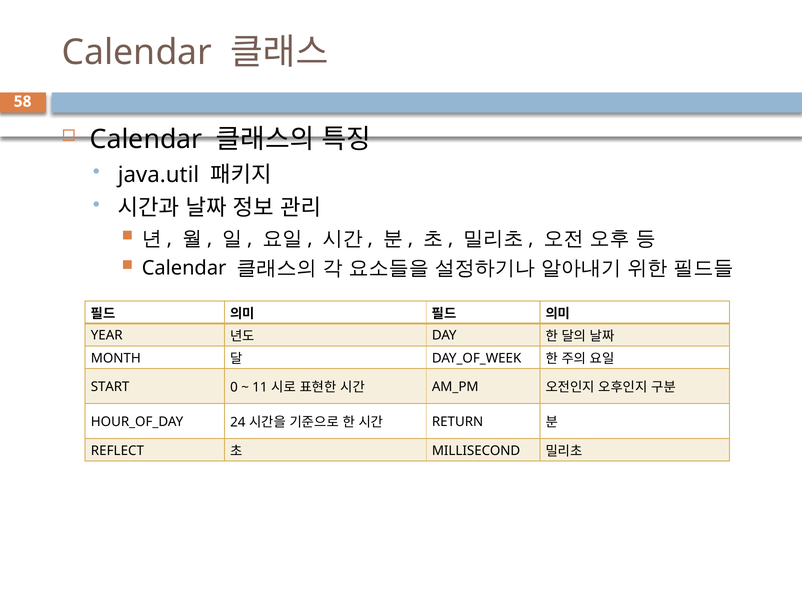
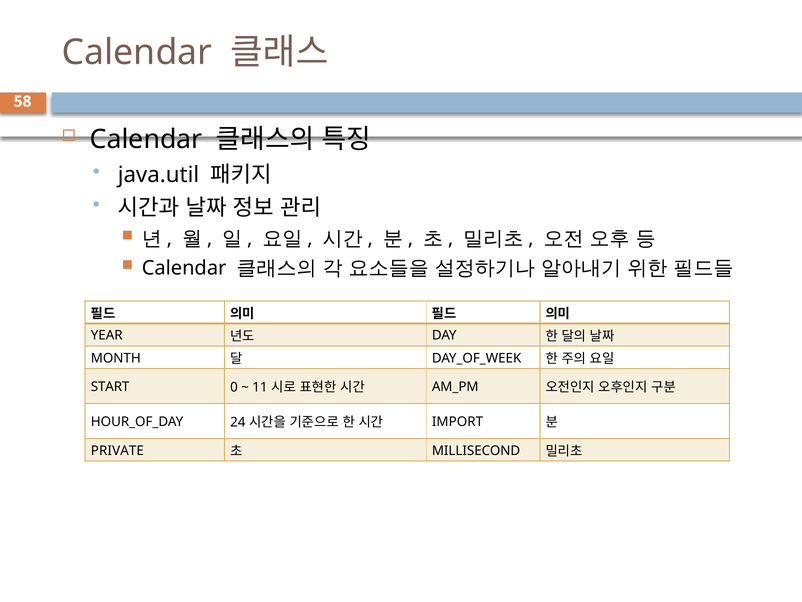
RETURN: RETURN -> IMPORT
REFLECT: REFLECT -> PRIVATE
